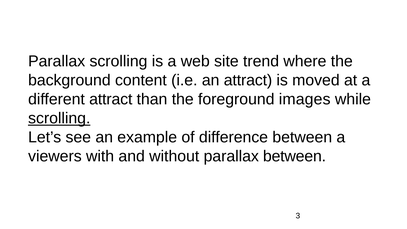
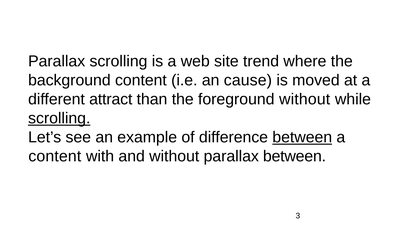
an attract: attract -> cause
foreground images: images -> without
between at (302, 137) underline: none -> present
viewers at (55, 156): viewers -> content
